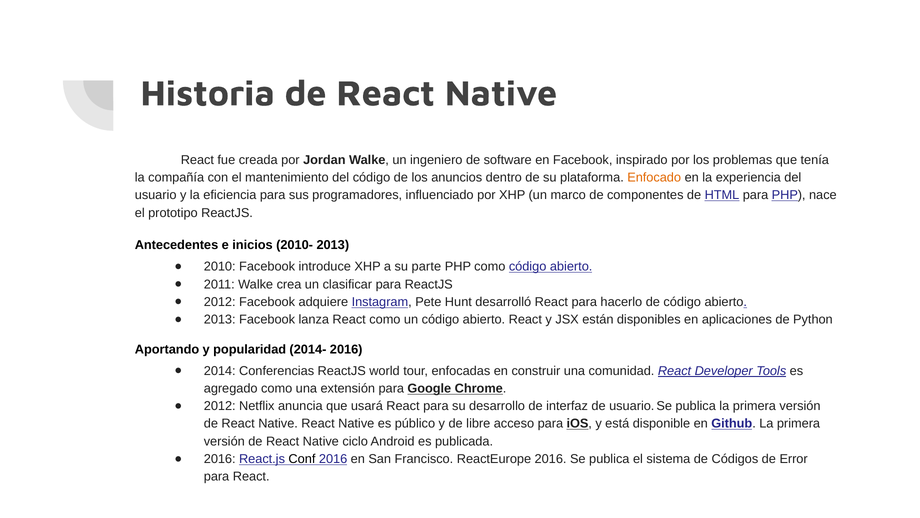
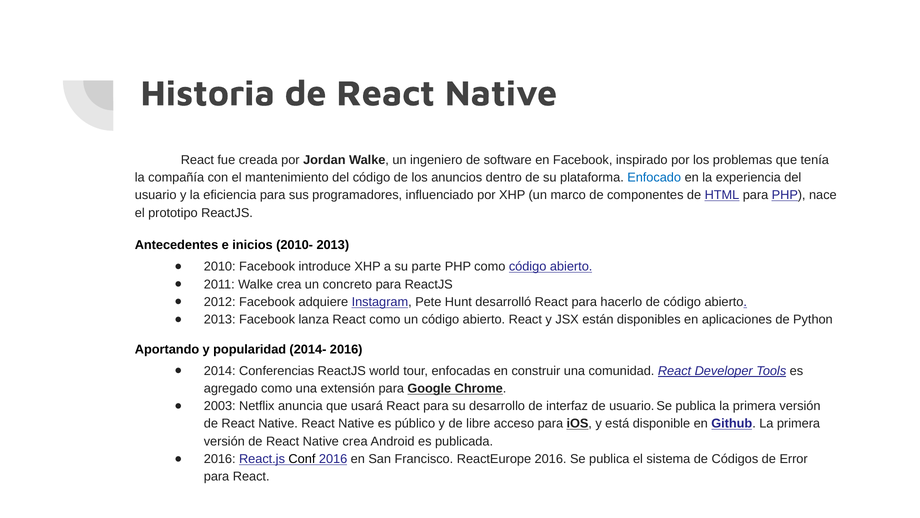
Enfocado colour: orange -> blue
clasificar: clasificar -> concreto
2012 at (220, 406): 2012 -> 2003
Native ciclo: ciclo -> crea
